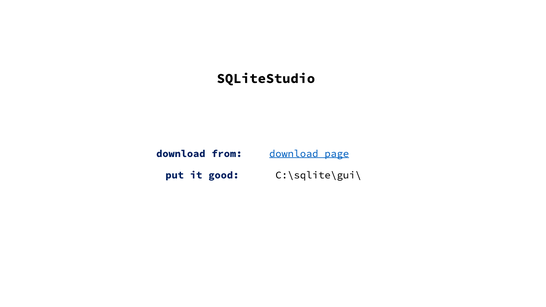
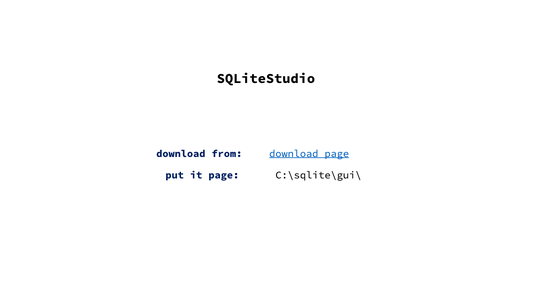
it good: good -> page
